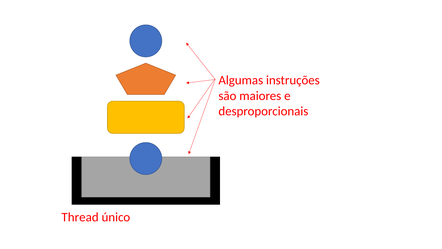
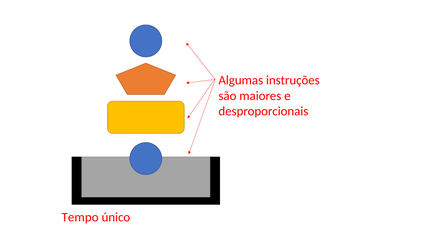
Thread: Thread -> Tempo
